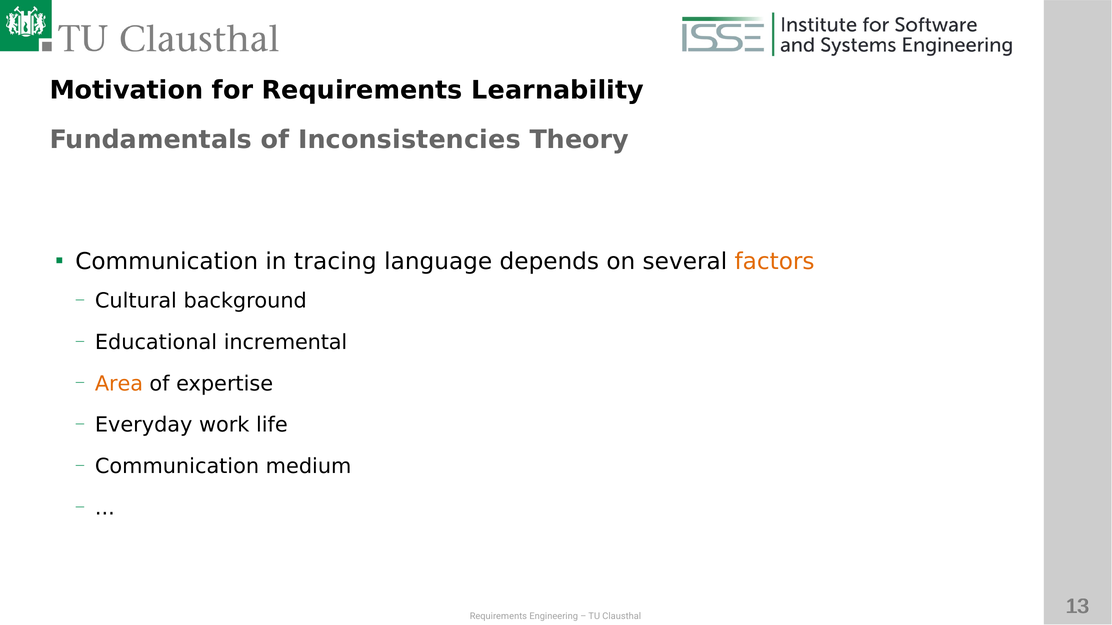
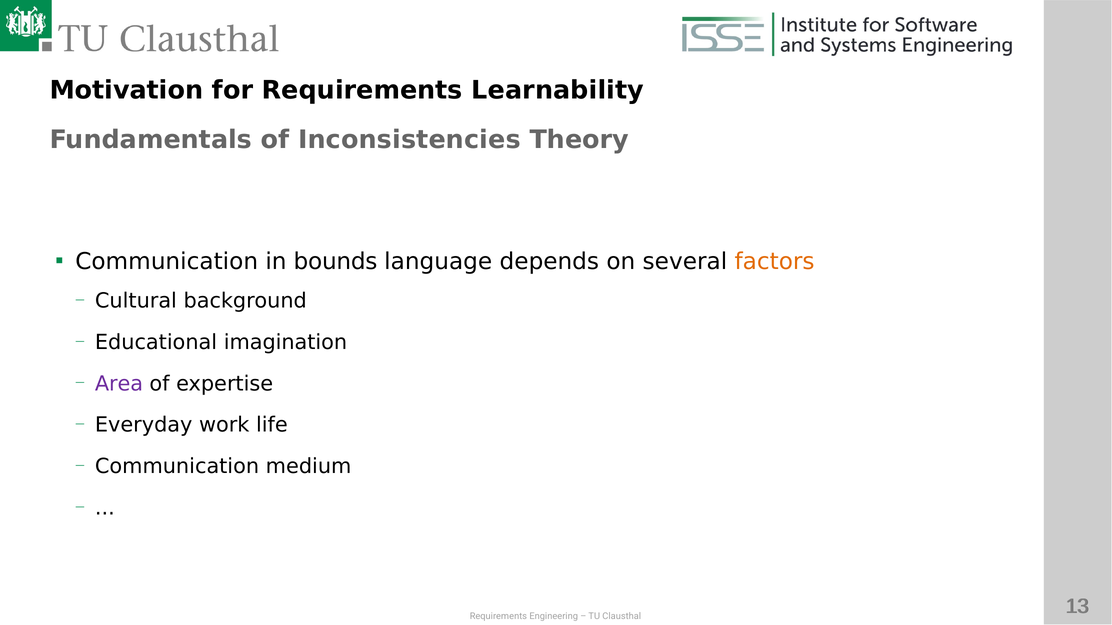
tracing: tracing -> bounds
incremental: incremental -> imagination
Area colour: orange -> purple
